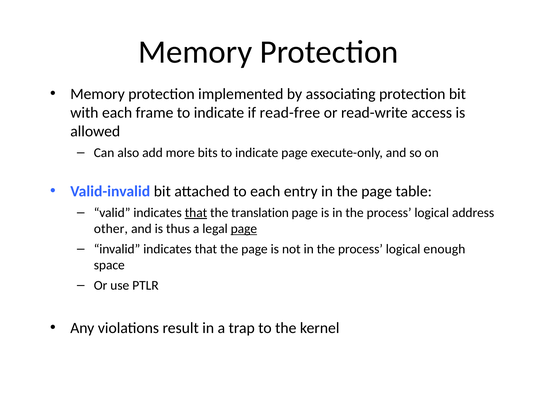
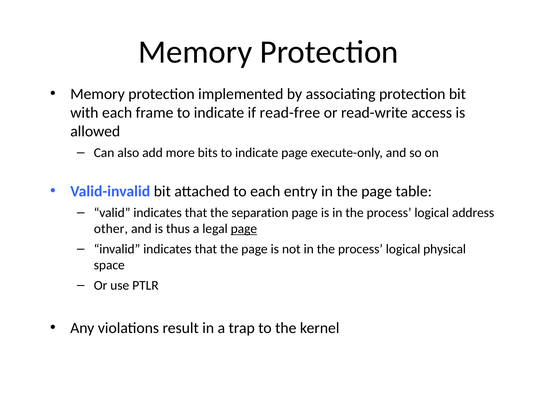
that at (196, 213) underline: present -> none
translation: translation -> separation
enough: enough -> physical
